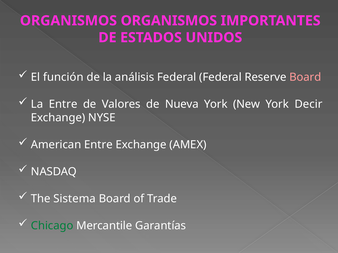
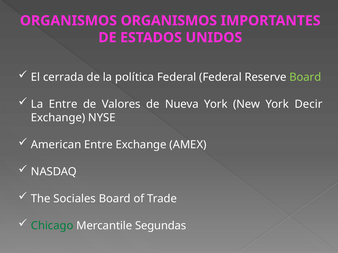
función: función -> cerrada
análisis: análisis -> política
Board at (305, 77) colour: pink -> light green
Sistema: Sistema -> Sociales
Garantías: Garantías -> Segundas
